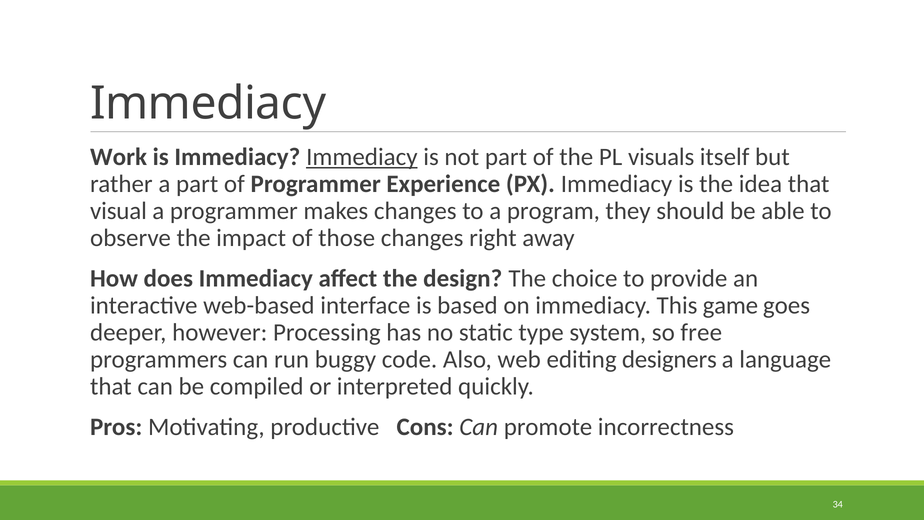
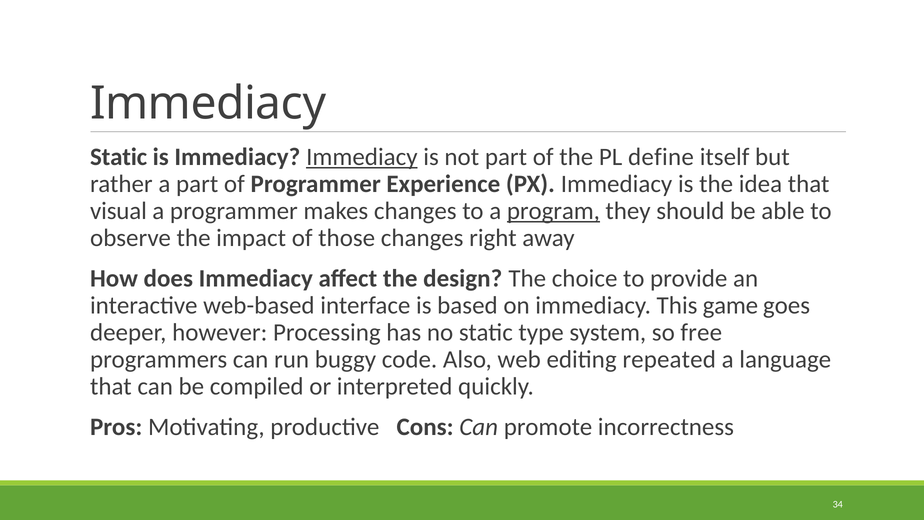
Work at (119, 157): Work -> Static
visuals: visuals -> define
program underline: none -> present
designers: designers -> repeated
